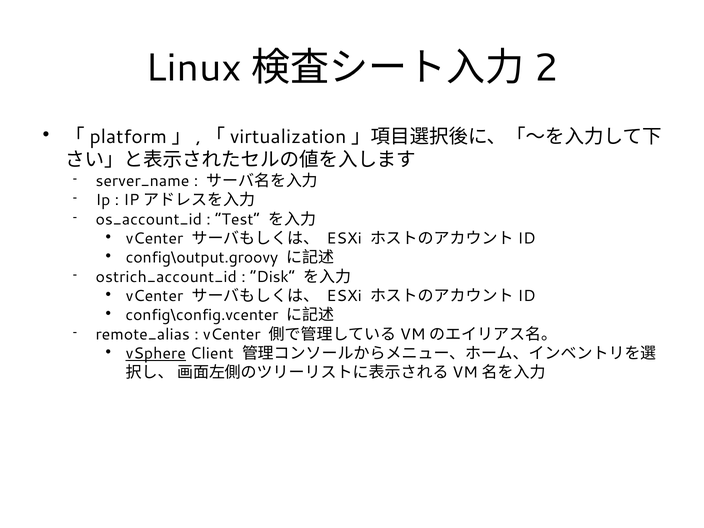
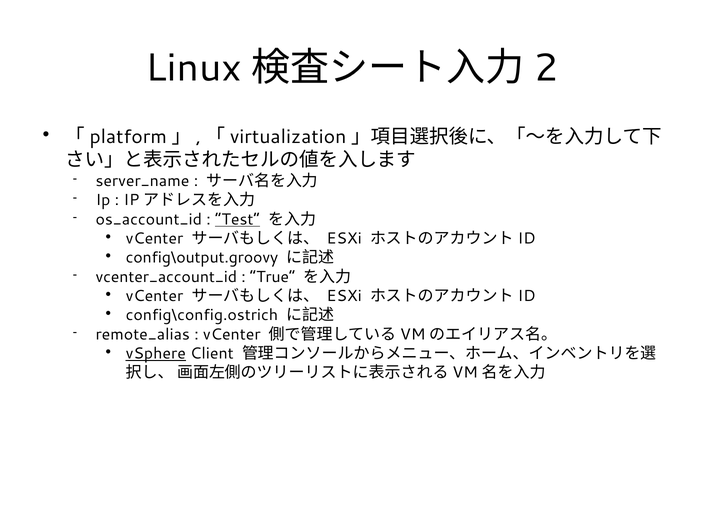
Test underline: none -> present
ostrich_account_id: ostrich_account_id -> vcenter_account_id
Disk: Disk -> True
config\config.vcenter: config\config.vcenter -> config\config.ostrich
